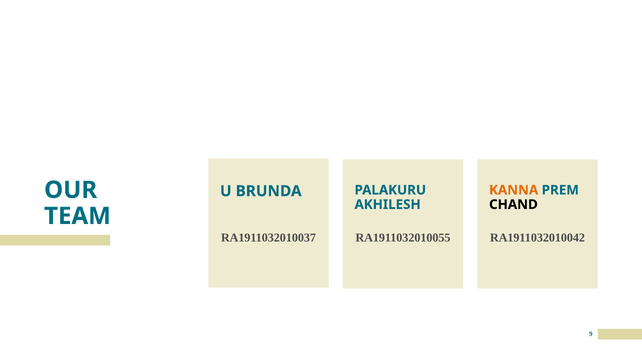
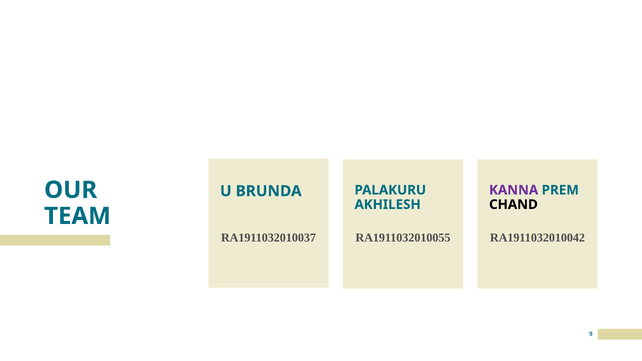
KANNA colour: orange -> purple
